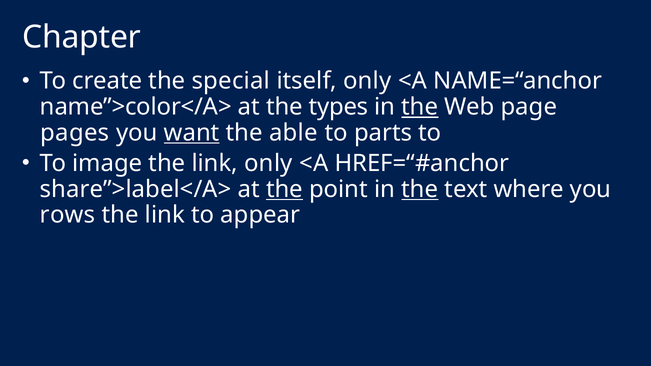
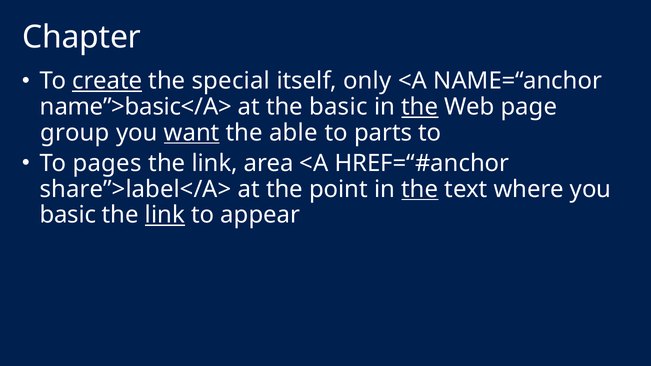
create underline: none -> present
name”>color</A>: name”>color</A> -> name”>basic</A>
the types: types -> basic
pages: pages -> group
image: image -> pages
link only: only -> area
the at (284, 189) underline: present -> none
rows at (68, 215): rows -> basic
link at (165, 215) underline: none -> present
